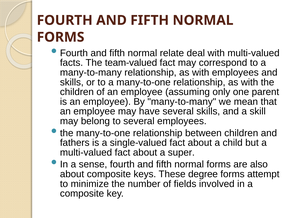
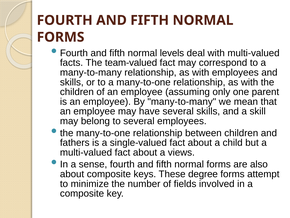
relate: relate -> levels
super: super -> views
